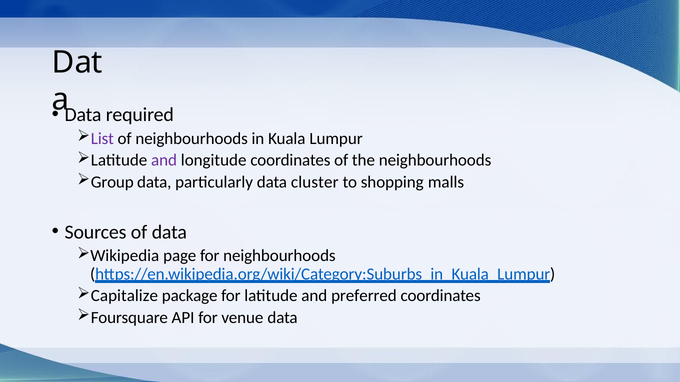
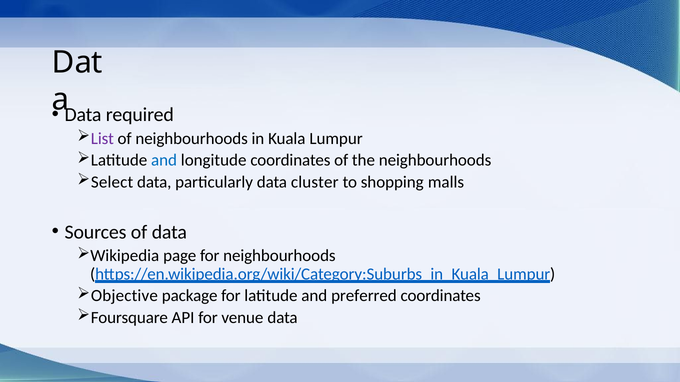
and at (164, 161) colour: purple -> blue
Group: Group -> Select
Capitalize: Capitalize -> Objective
